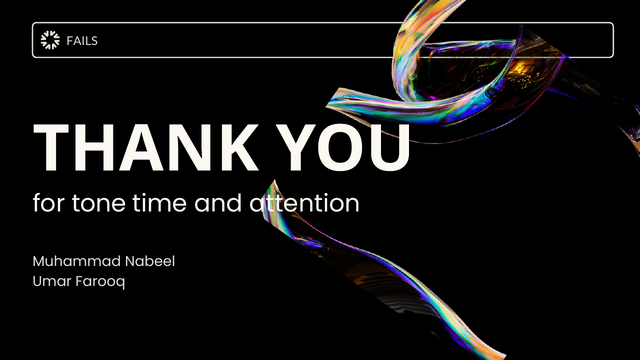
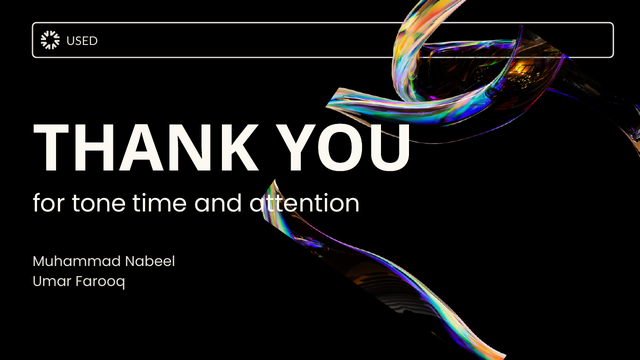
FAILS: FAILS -> USED
